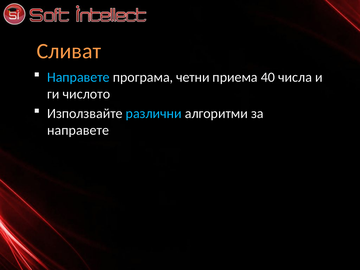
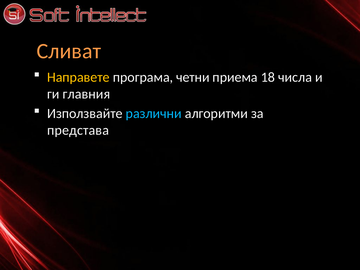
Направете at (78, 77) colour: light blue -> yellow
40: 40 -> 18
числото: числото -> главния
направете at (78, 130): направете -> представа
